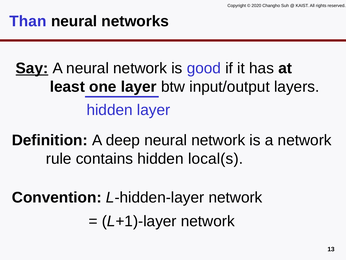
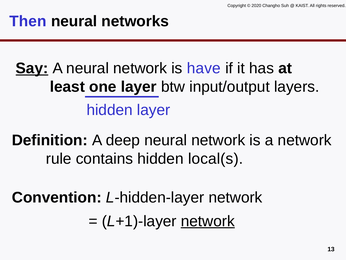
Than: Than -> Then
good: good -> have
network at (208, 221) underline: none -> present
